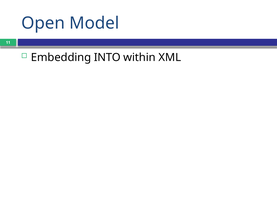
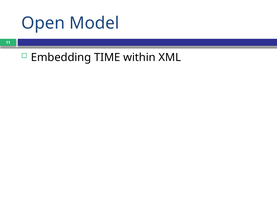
INTO: INTO -> TIME
